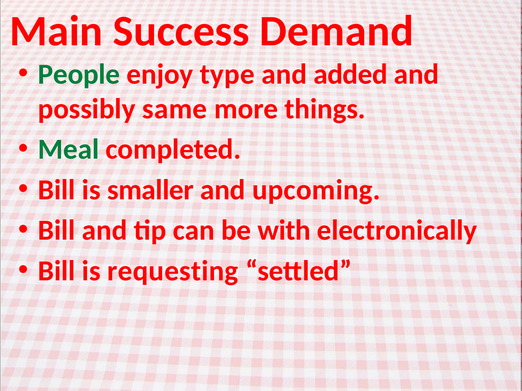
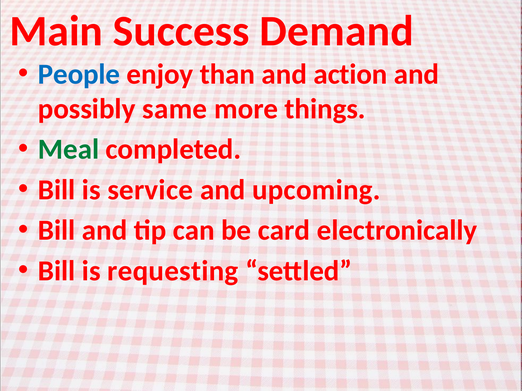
People colour: green -> blue
type: type -> than
added: added -> action
smaller: smaller -> service
with: with -> card
